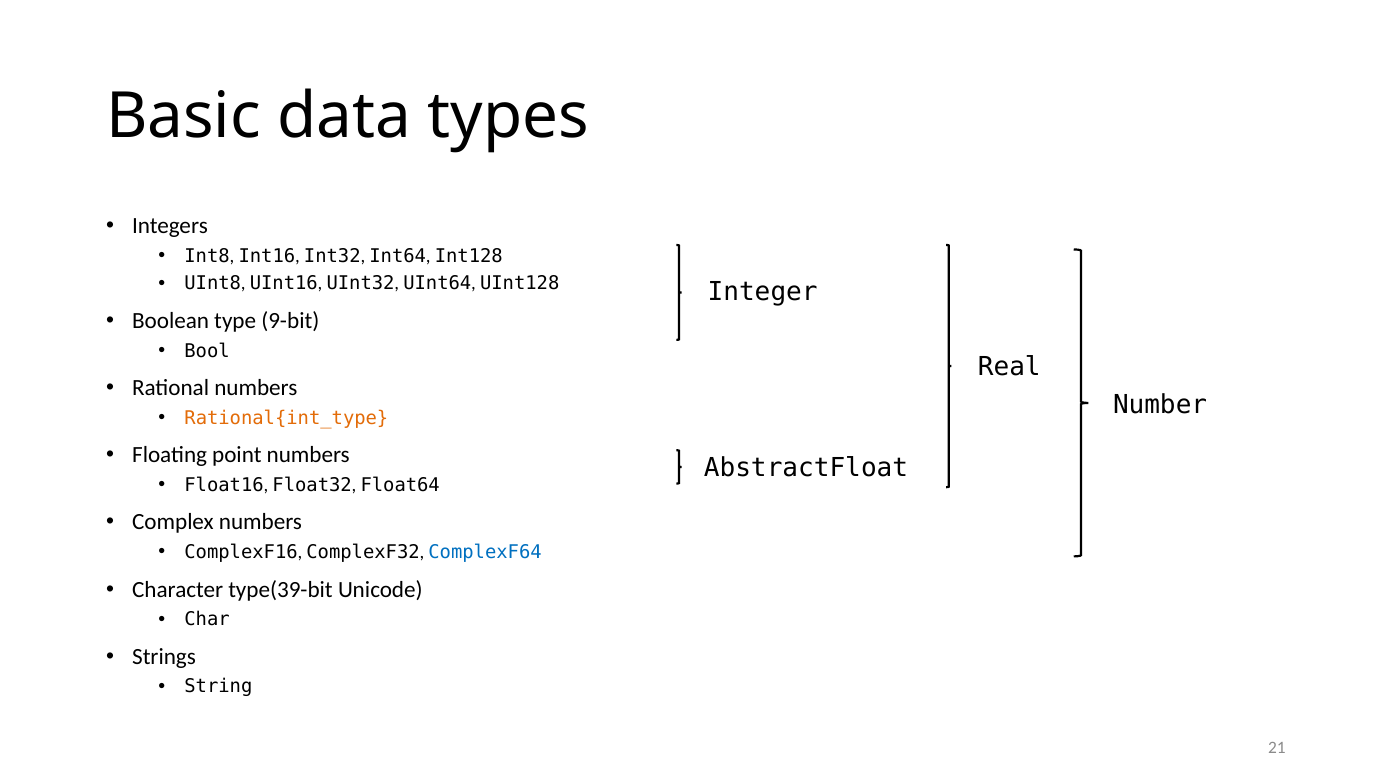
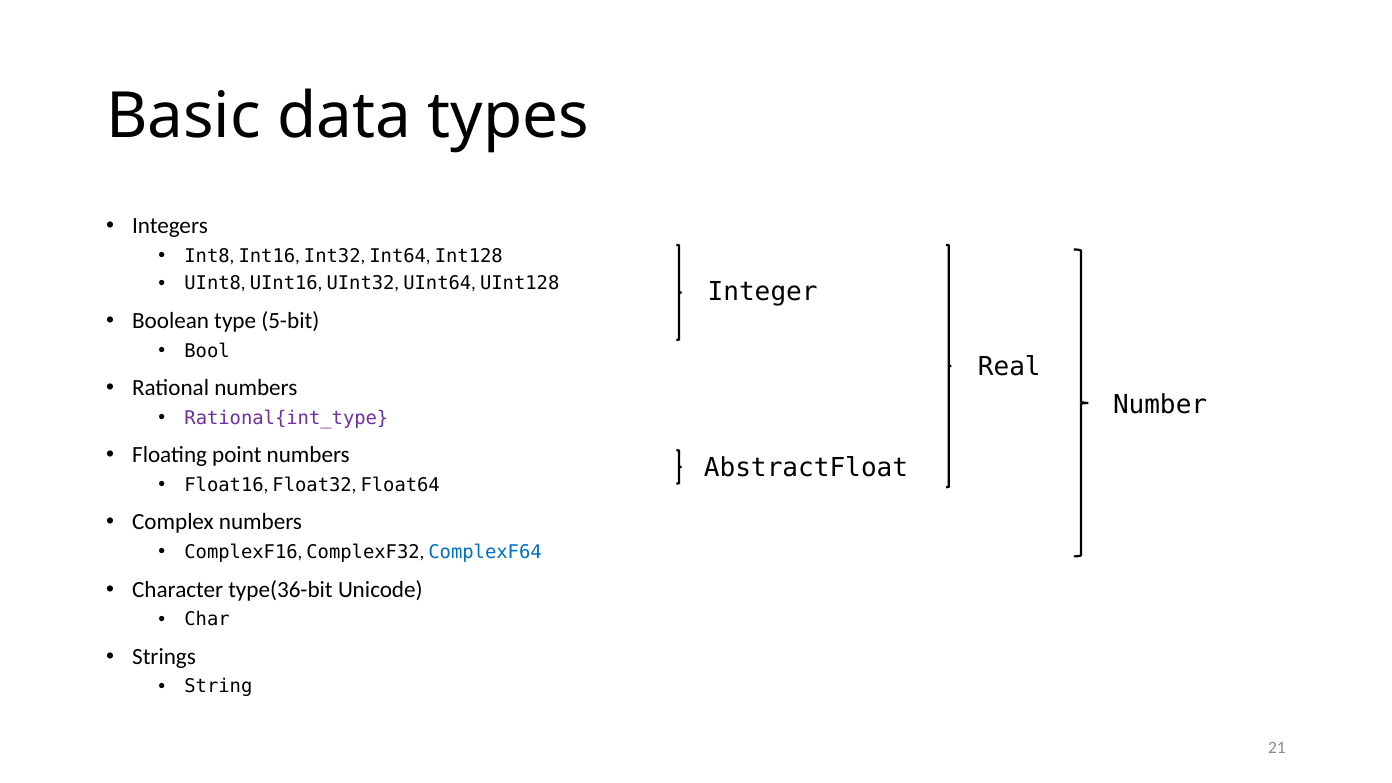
9-bit: 9-bit -> 5-bit
Rational{int_type colour: orange -> purple
type(39-bit: type(39-bit -> type(36-bit
